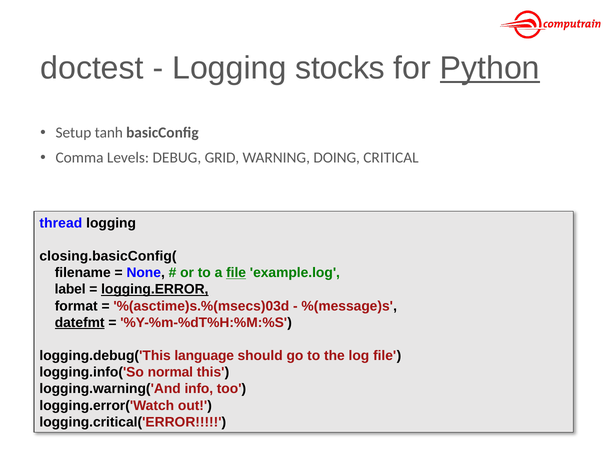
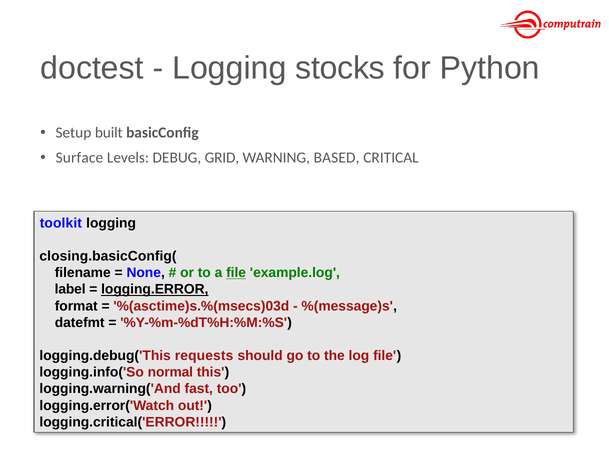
Python underline: present -> none
tanh: tanh -> built
Comma: Comma -> Surface
DOING: DOING -> BASED
thread: thread -> toolkit
datefmt underline: present -> none
language: language -> requests
info: info -> fast
